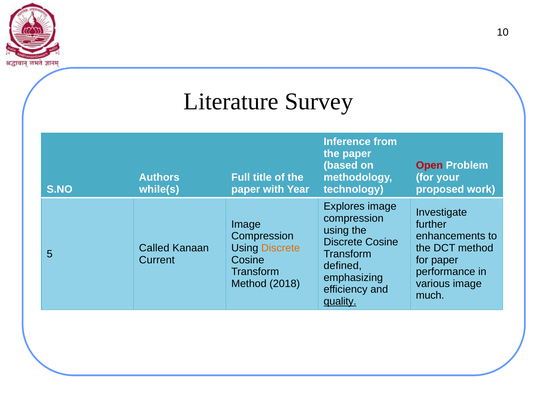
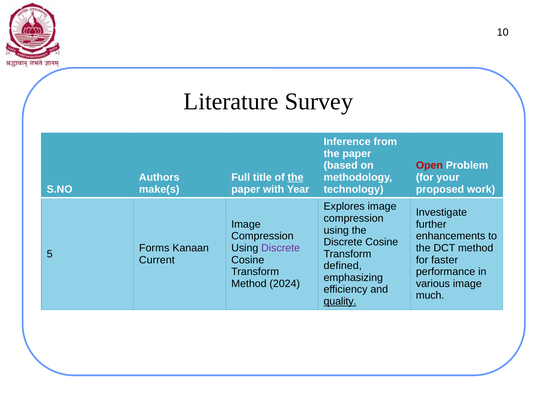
the at (296, 177) underline: none -> present
while(s: while(s -> make(s
Called: Called -> Forms
Discrete at (281, 248) colour: orange -> purple
for paper: paper -> faster
2018: 2018 -> 2024
